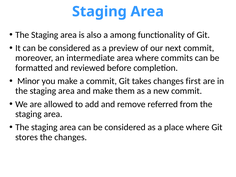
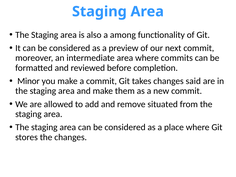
first: first -> said
referred: referred -> situated
